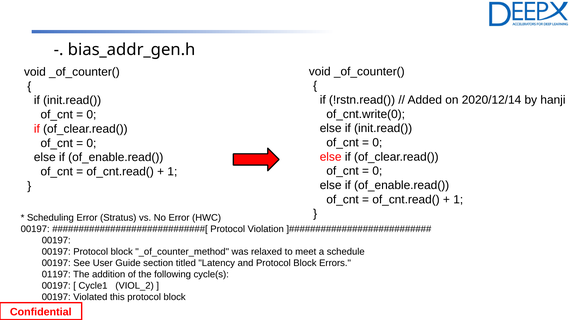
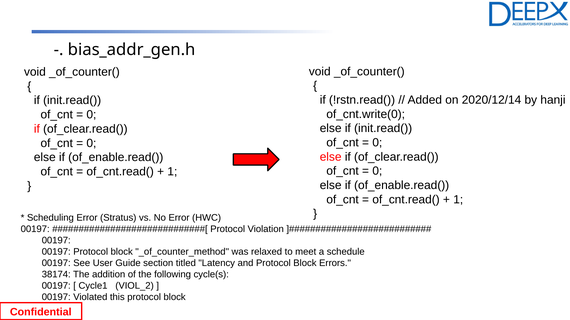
01197: 01197 -> 38174
